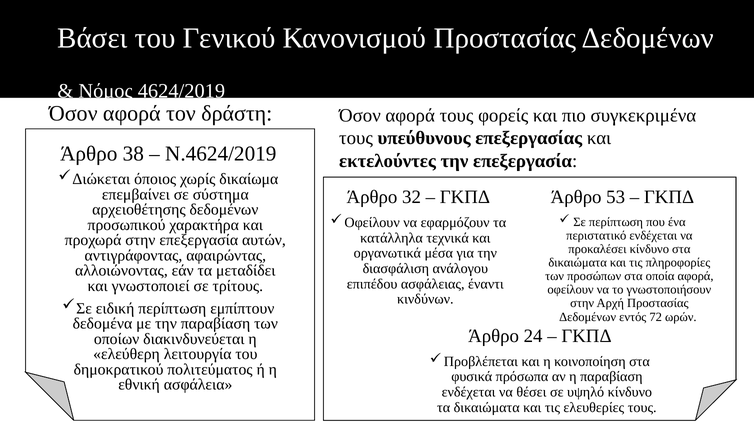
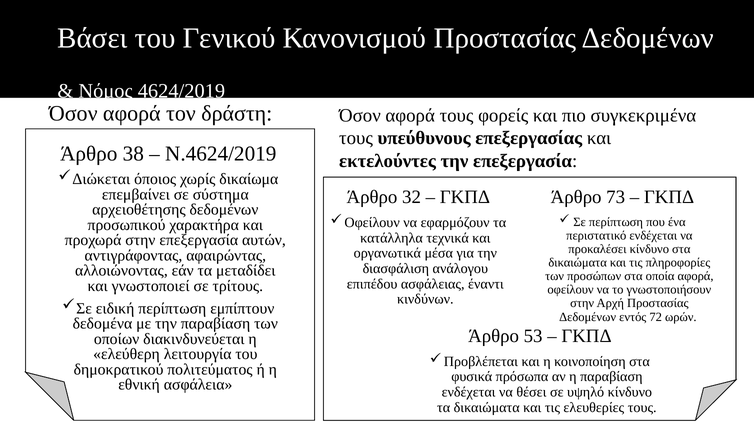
53: 53 -> 73
24: 24 -> 53
